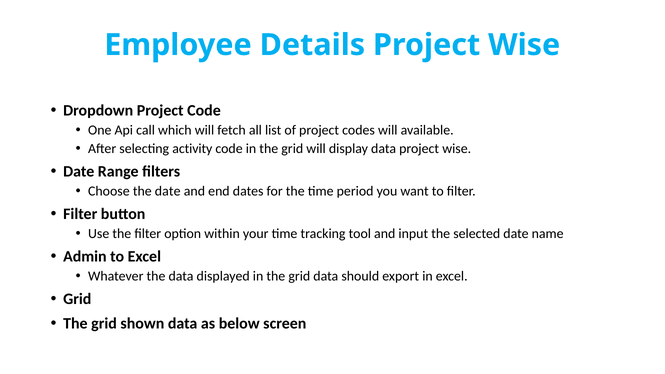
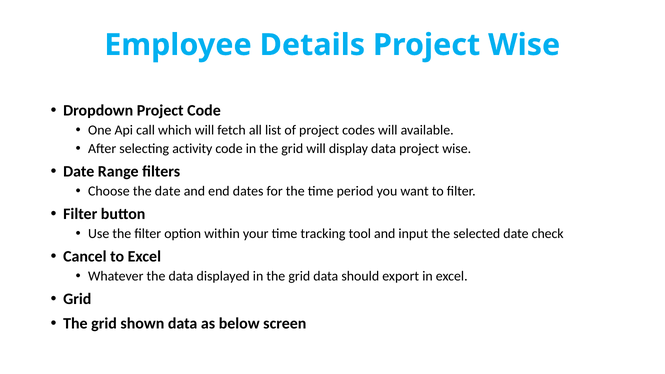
name: name -> check
Admin: Admin -> Cancel
